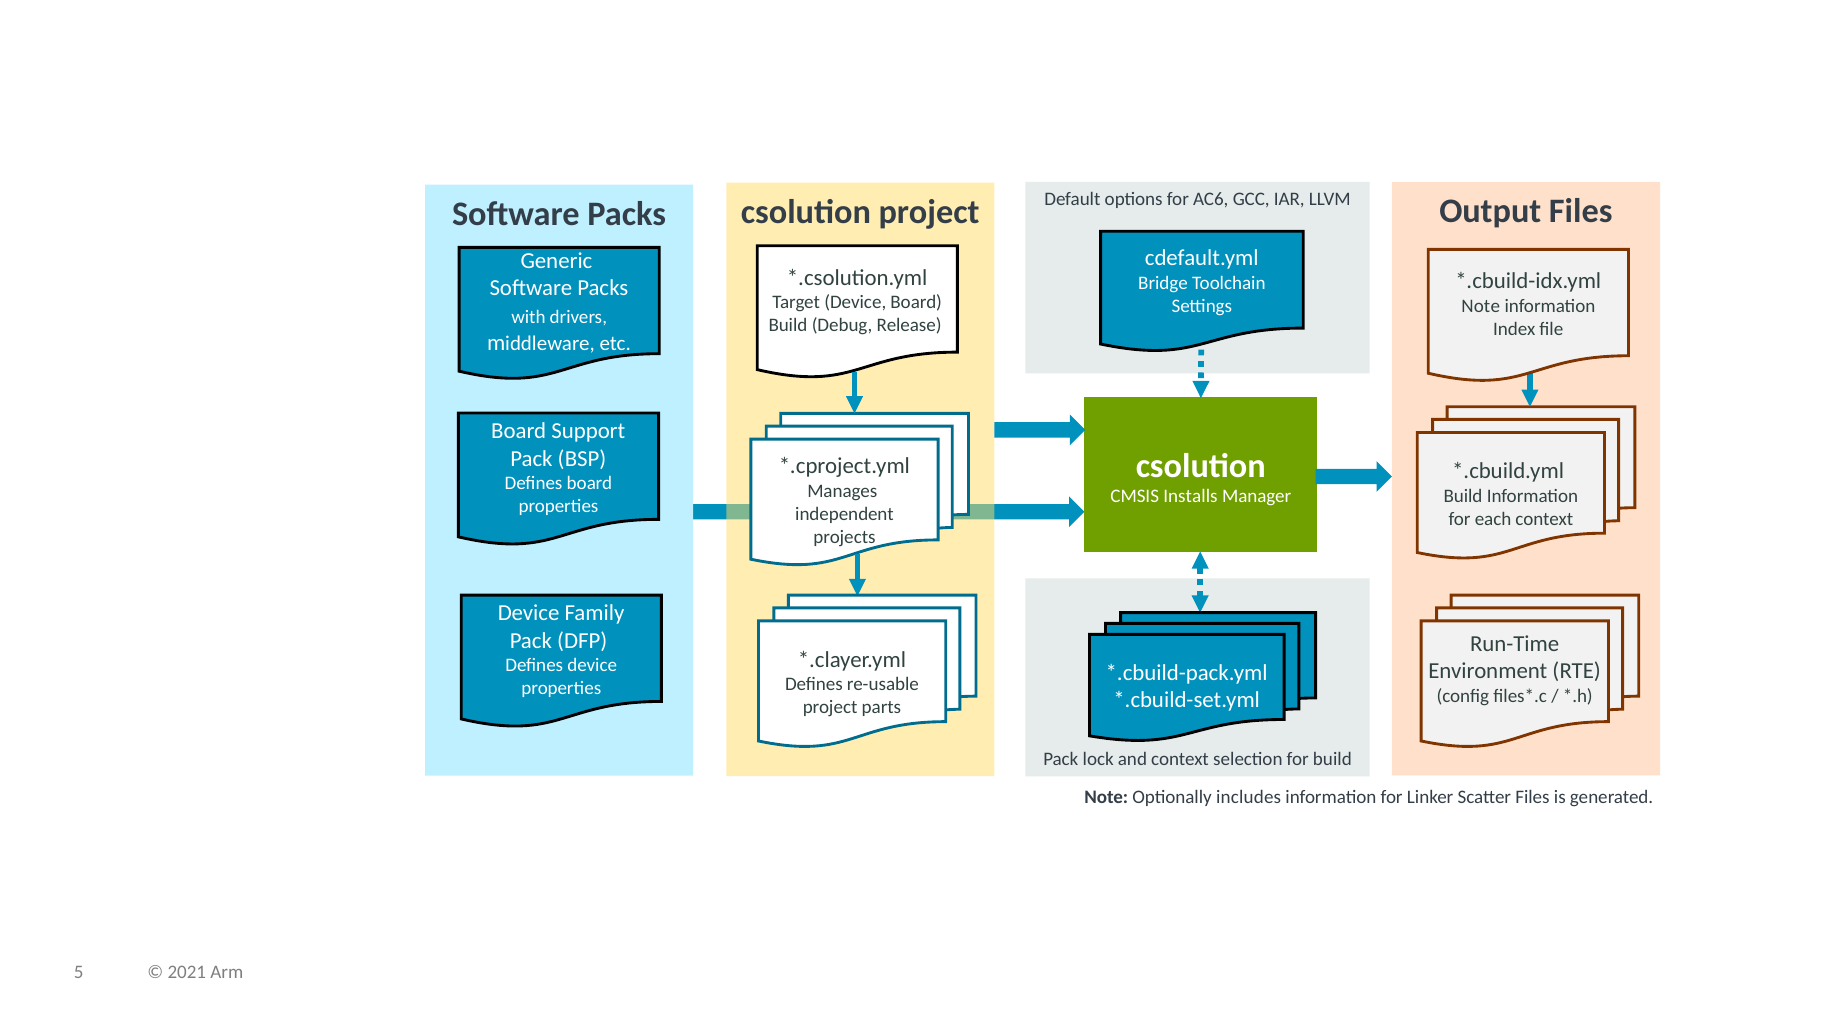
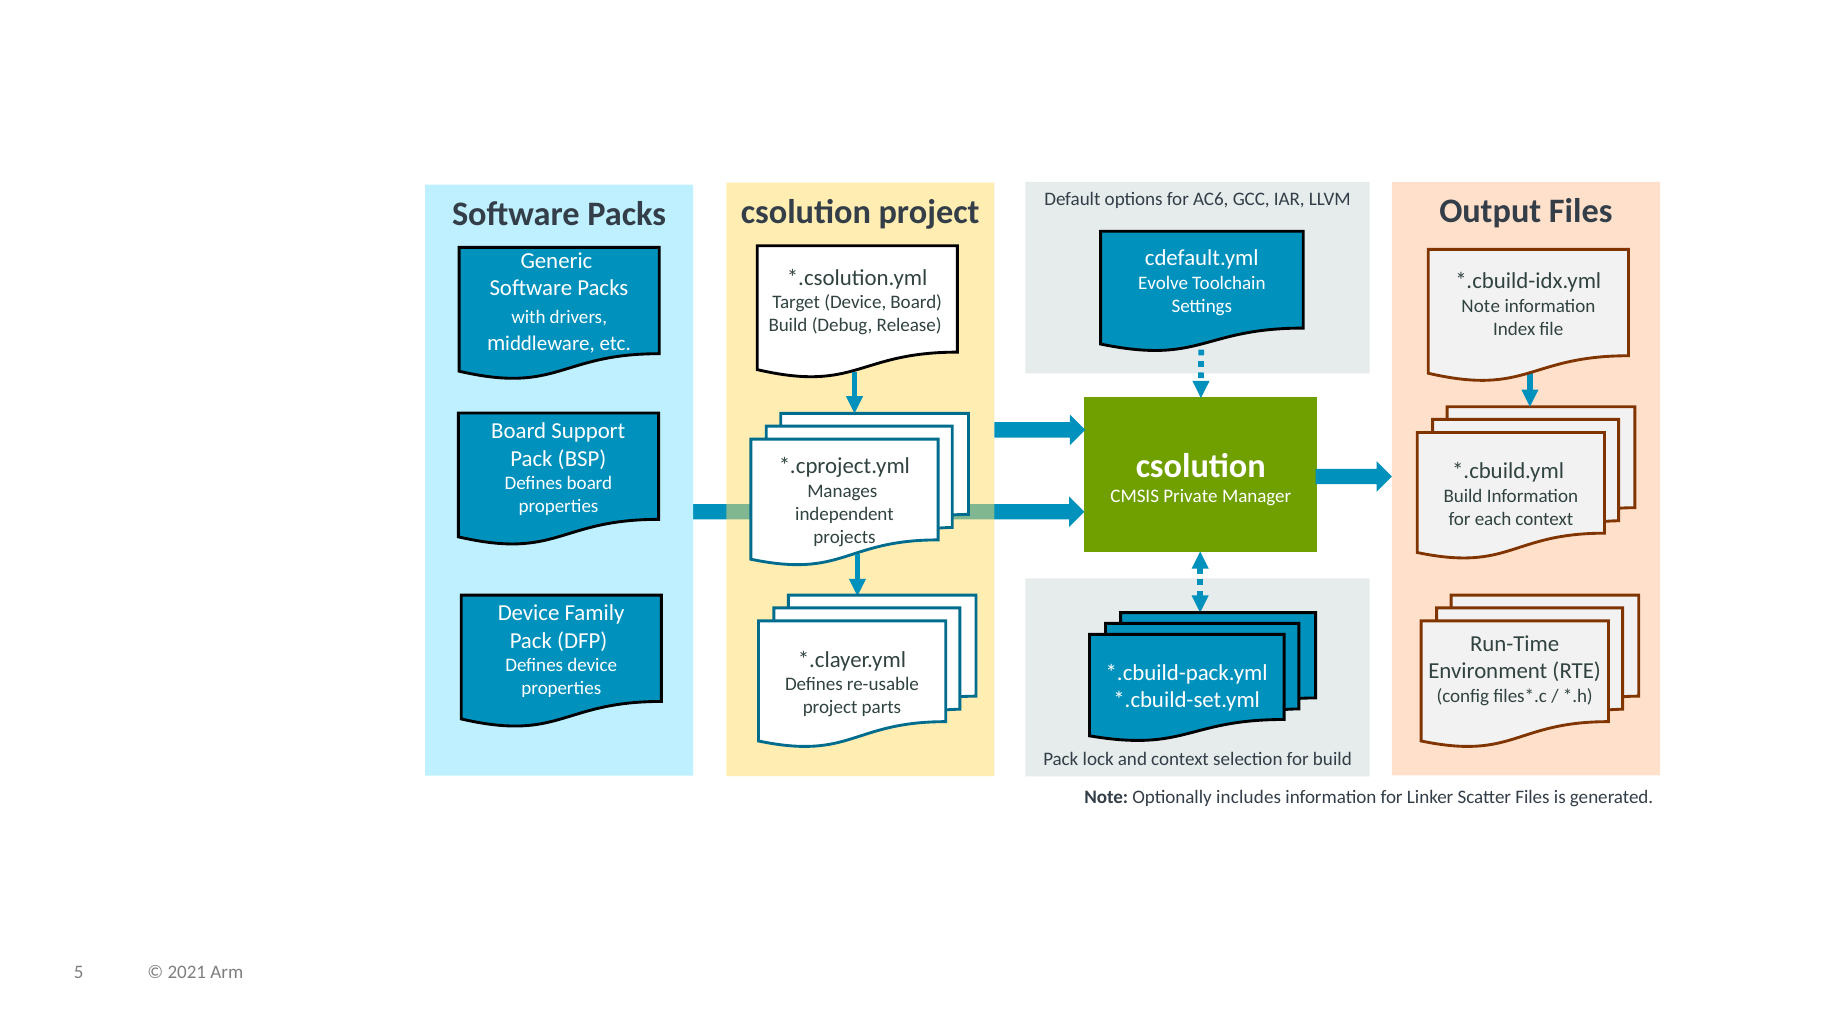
Bridge: Bridge -> Evolve
Installs: Installs -> Private
